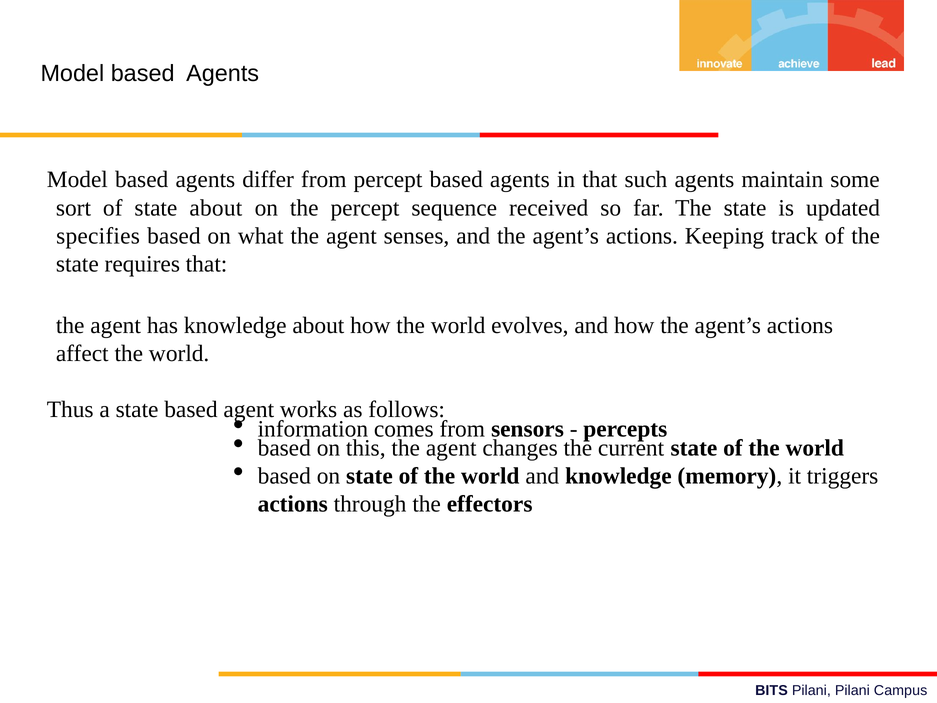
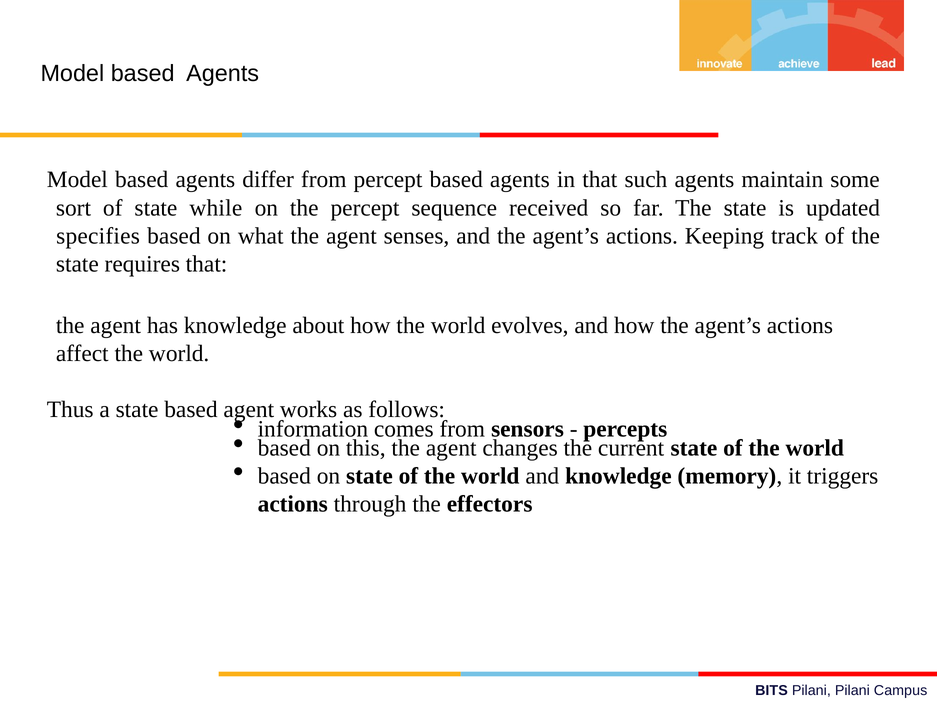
state about: about -> while
